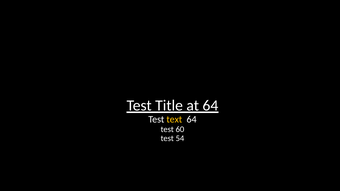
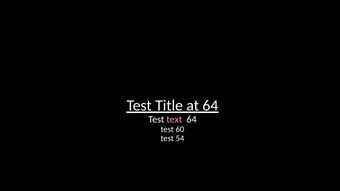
text colour: yellow -> pink
